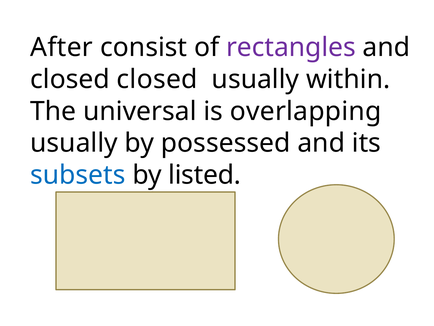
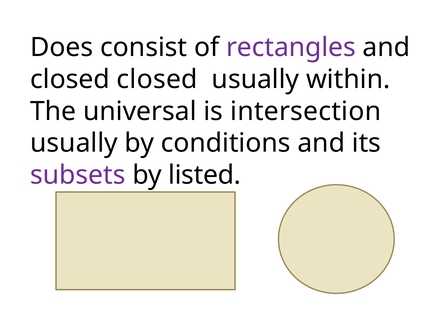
After: After -> Does
overlapping: overlapping -> intersection
possessed: possessed -> conditions
subsets colour: blue -> purple
